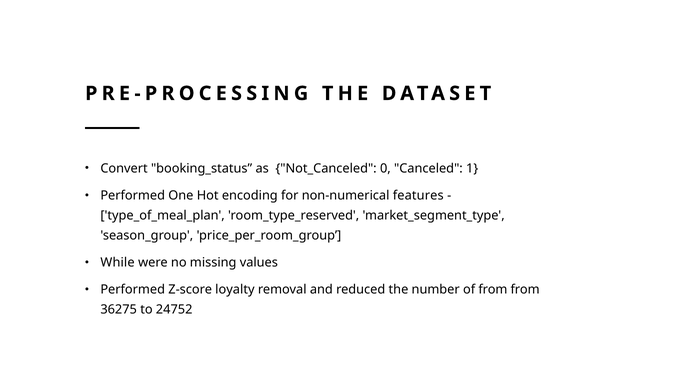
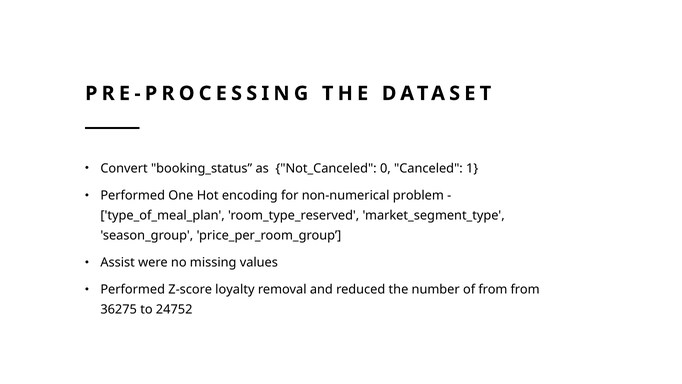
features: features -> problem
While: While -> Assist
